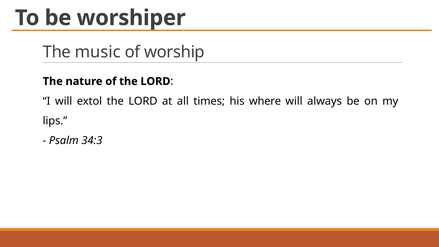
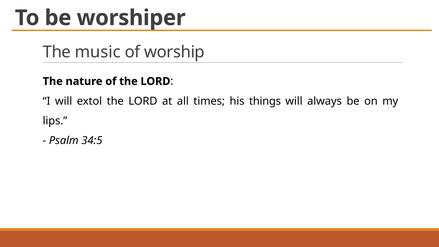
where: where -> things
34:3: 34:3 -> 34:5
